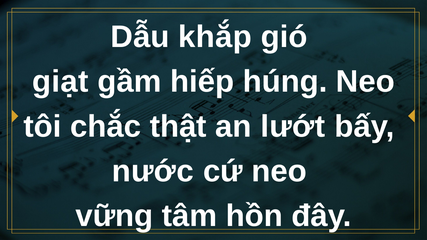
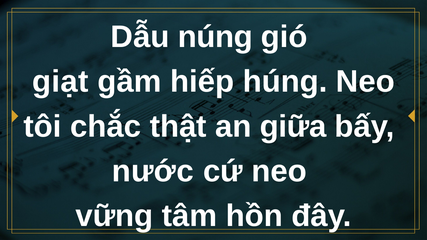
khắp: khắp -> núng
lướt: lướt -> giữa
